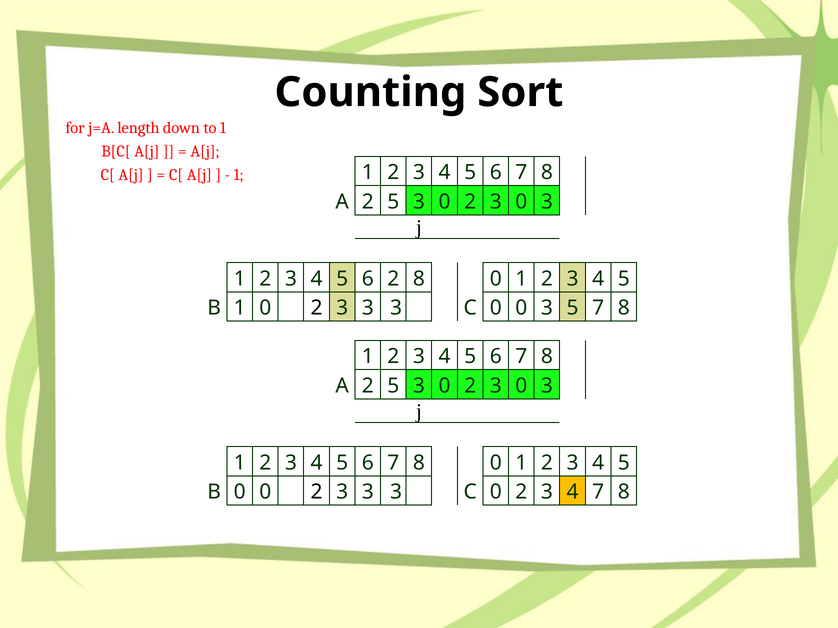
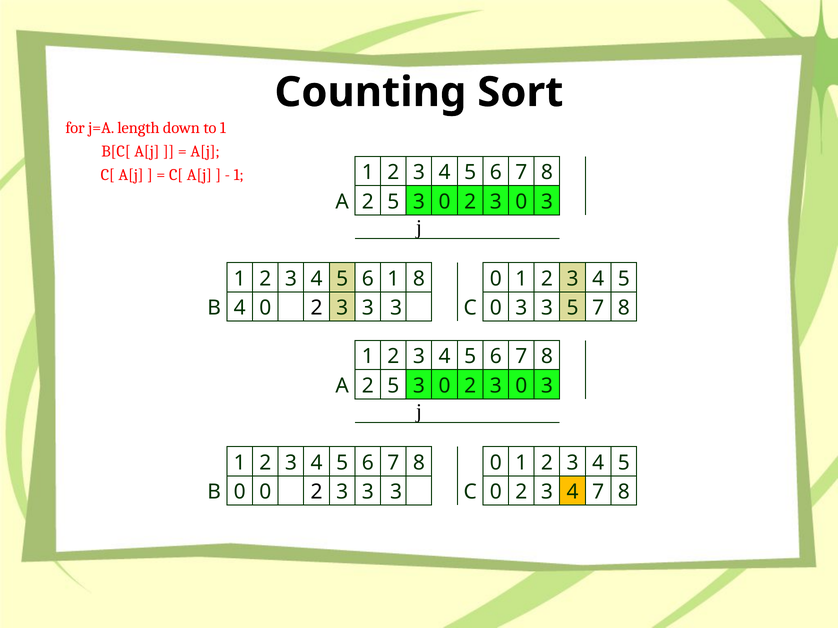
6 2: 2 -> 1
B 1: 1 -> 4
C 0 0: 0 -> 3
